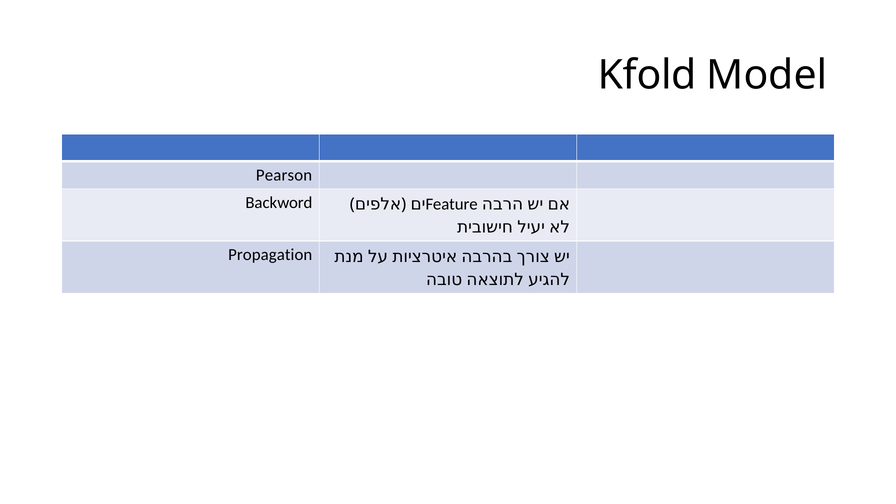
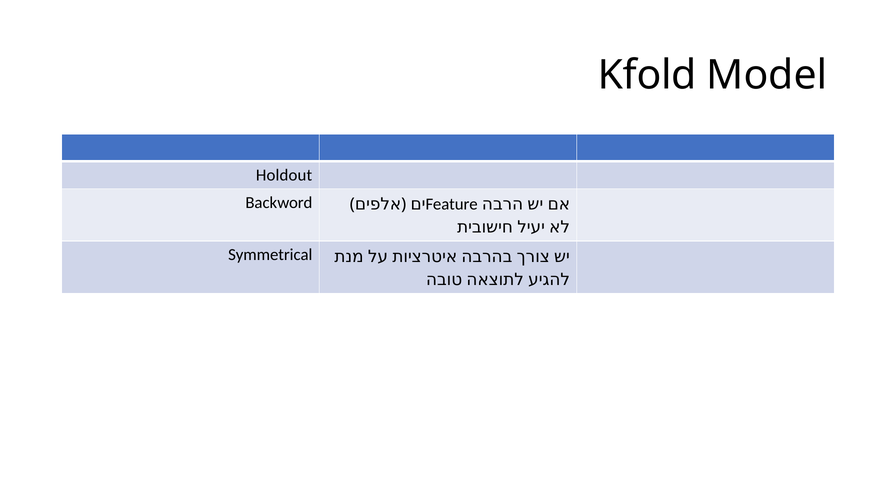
Pearson: Pearson -> Holdout
Propagation: Propagation -> Symmetrical
